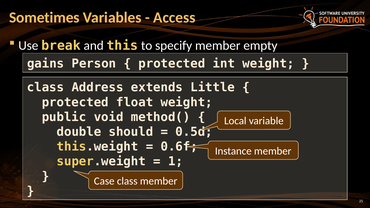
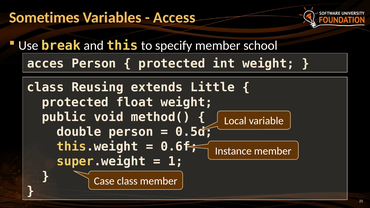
empty: empty -> school
gains: gains -> acces
Address: Address -> Reusing
double should: should -> person
